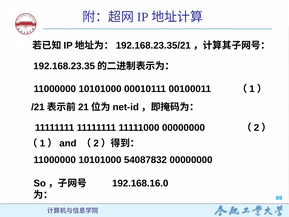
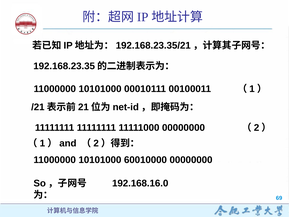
54087832: 54087832 -> 60010000
